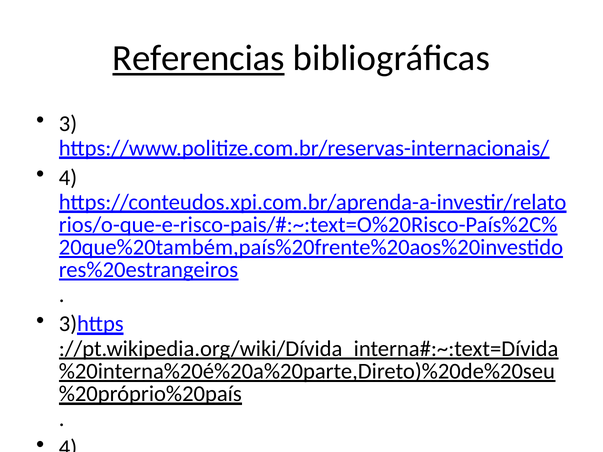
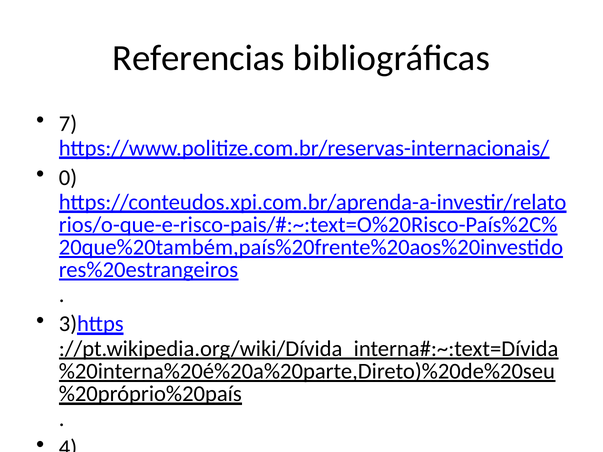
Referencias underline: present -> none
3: 3 -> 7
4 at (68, 178): 4 -> 0
